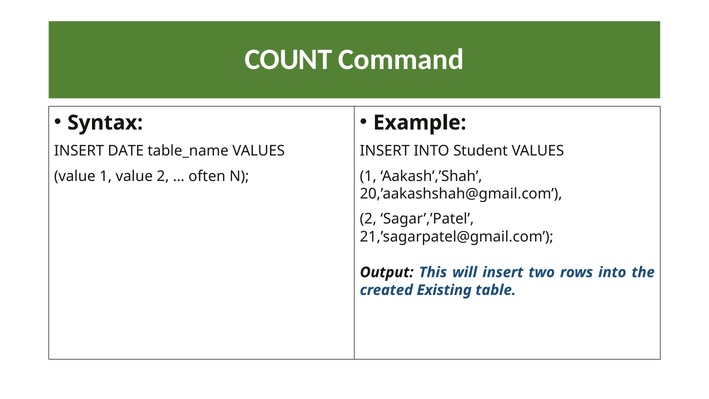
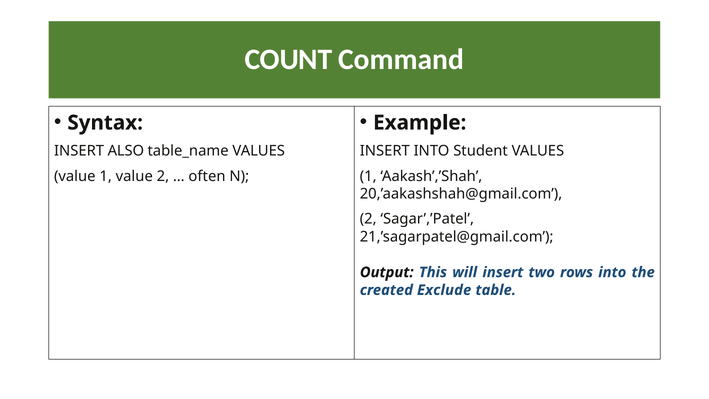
DATE: DATE -> ALSO
Existing: Existing -> Exclude
